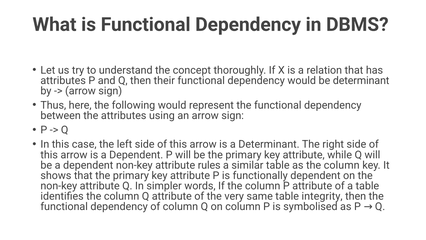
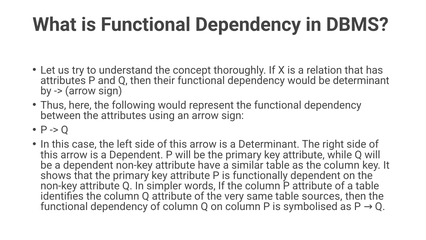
rules: rules -> have
integrity: integrity -> sources
